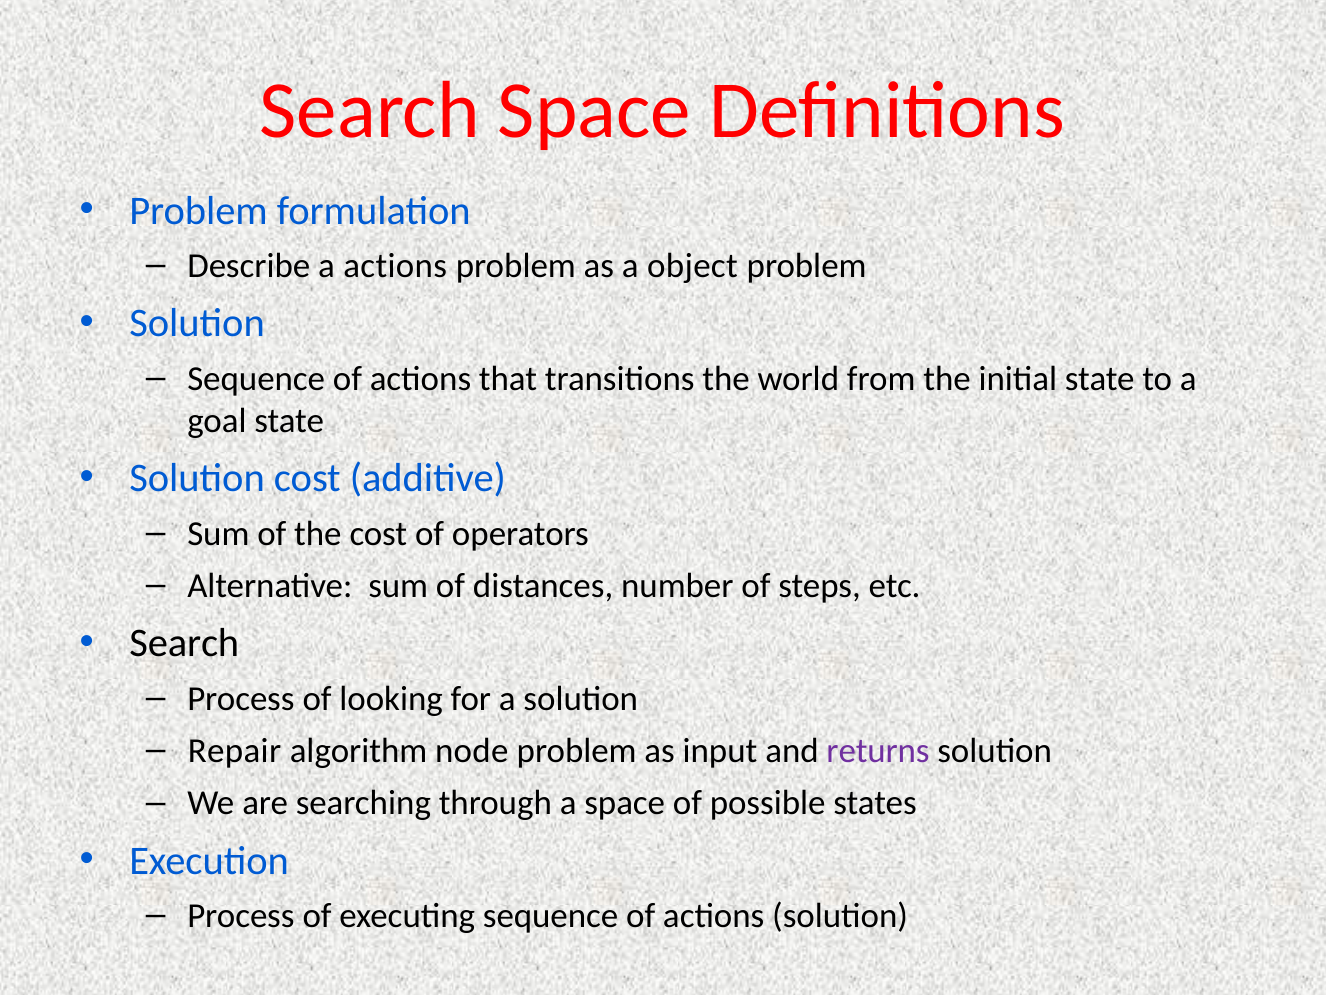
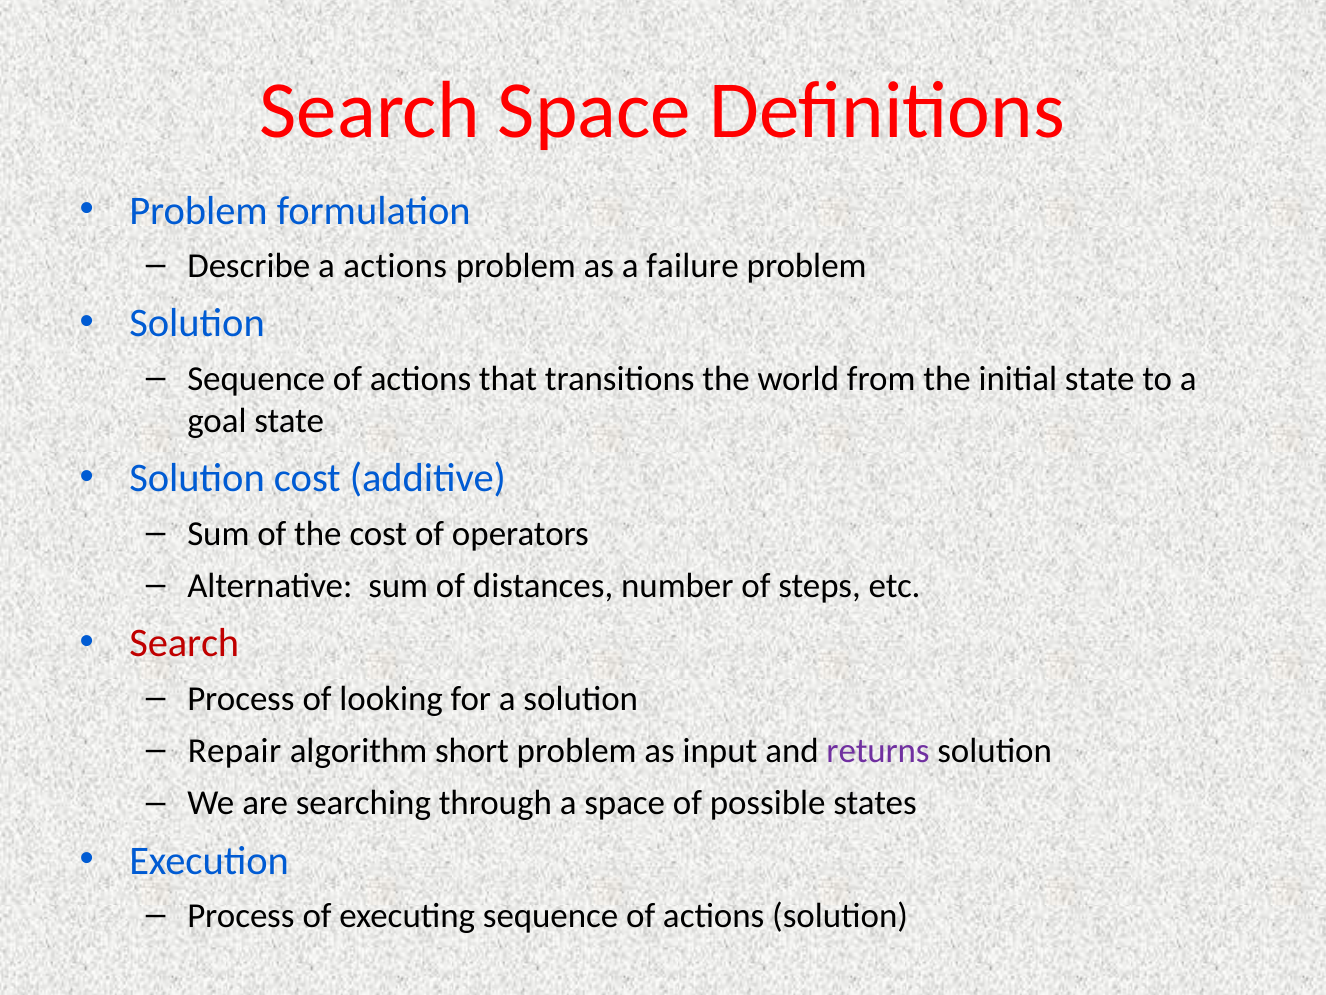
object: object -> failure
Search at (184, 643) colour: black -> red
node: node -> short
